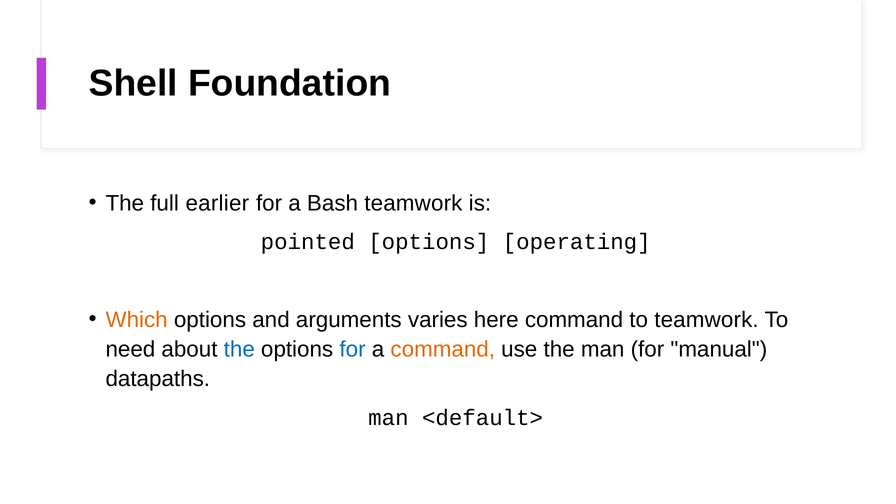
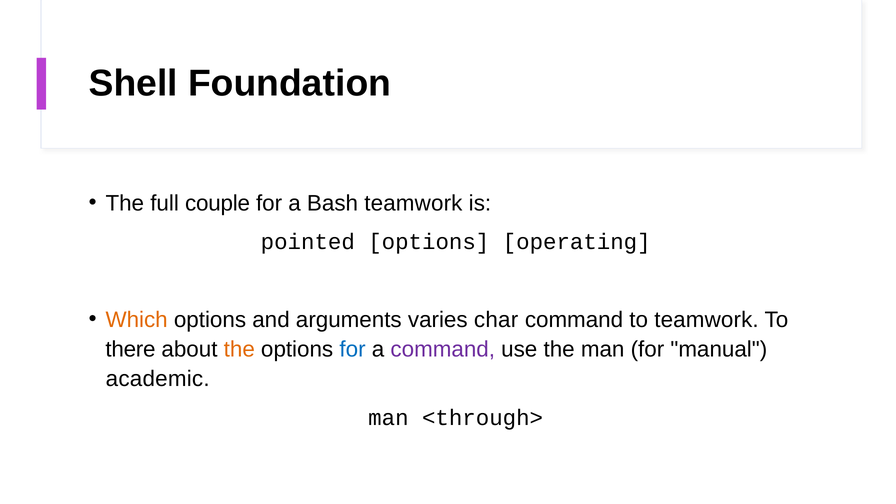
earlier: earlier -> couple
here: here -> char
need: need -> there
the at (239, 349) colour: blue -> orange
command at (443, 349) colour: orange -> purple
datapaths: datapaths -> academic
<default>: <default> -> <through>
